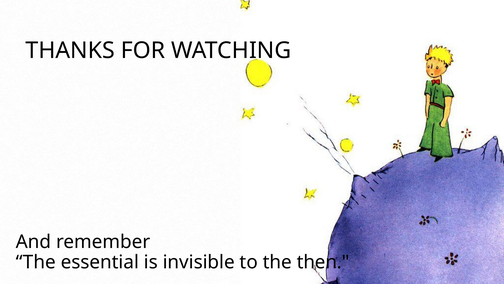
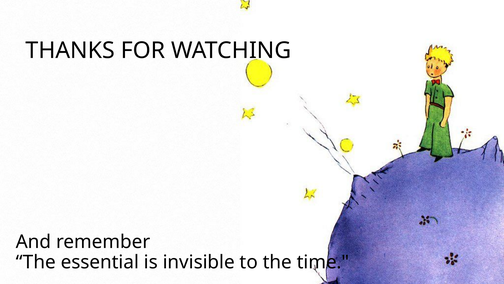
then: then -> time
